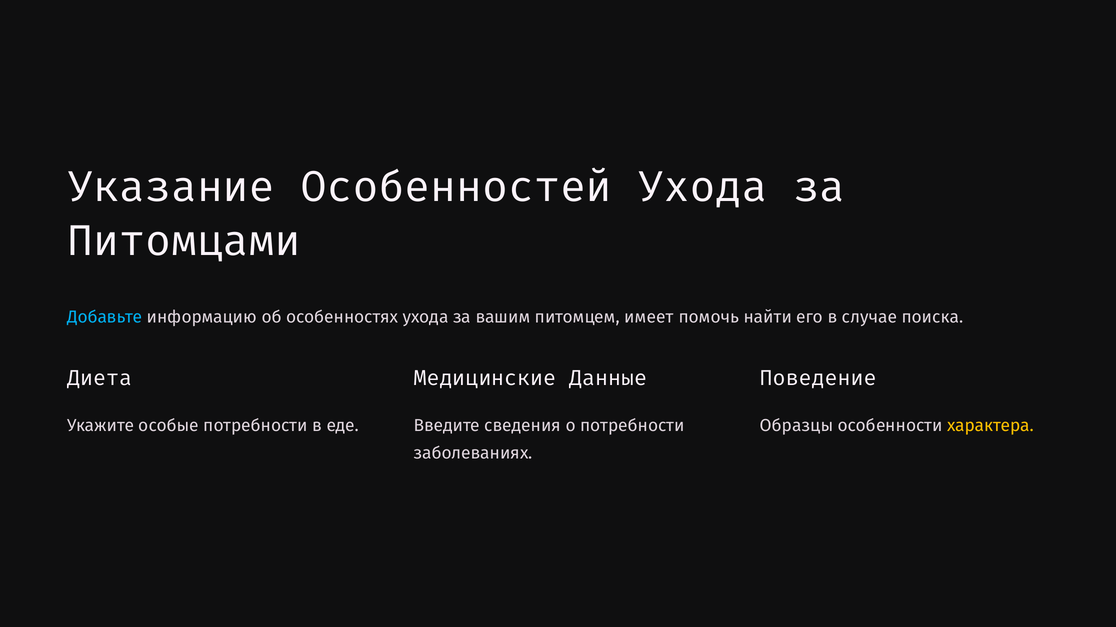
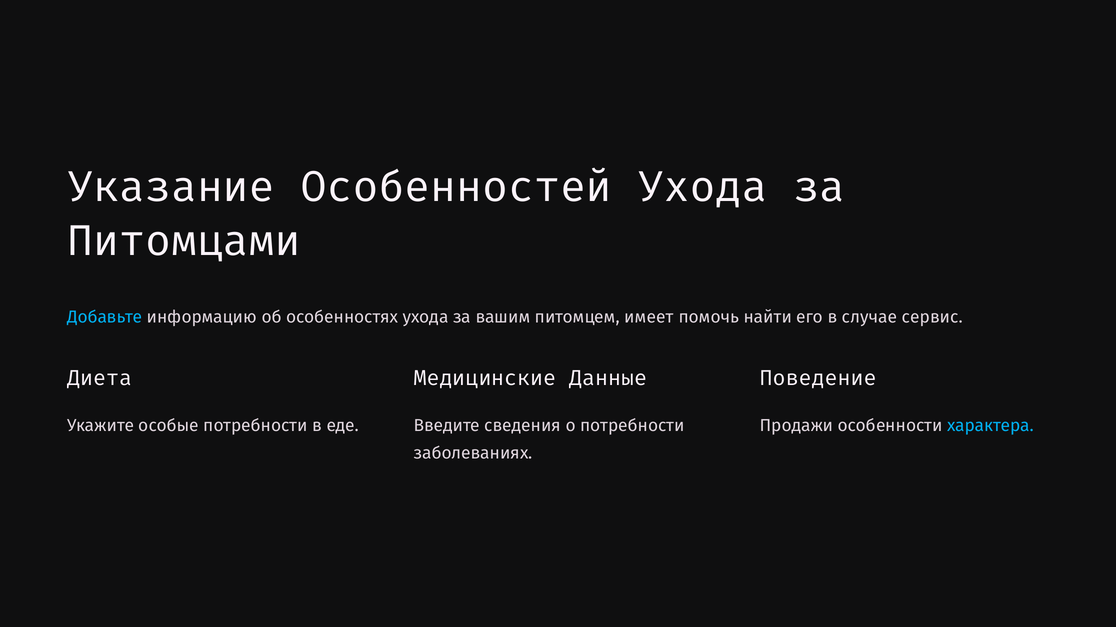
поиска: поиска -> сервис
Образцы: Образцы -> Продажи
характера colour: yellow -> light blue
